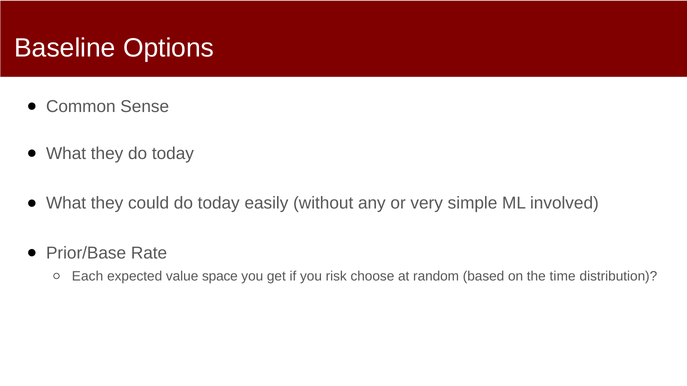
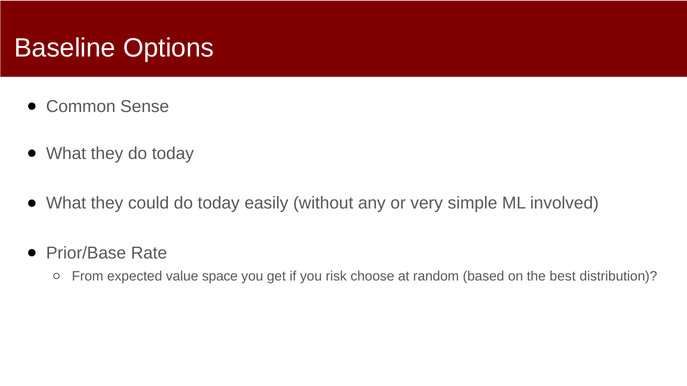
Each: Each -> From
time: time -> best
